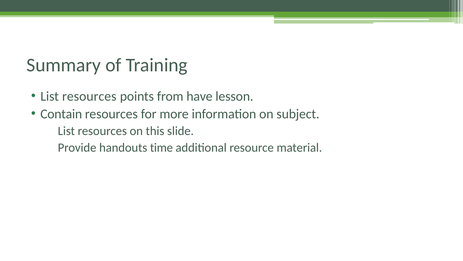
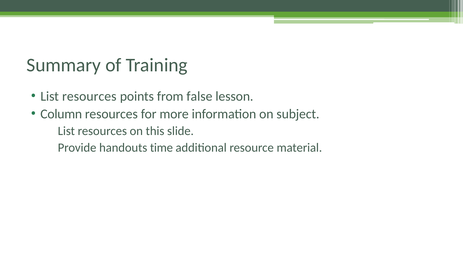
have: have -> false
Contain: Contain -> Column
